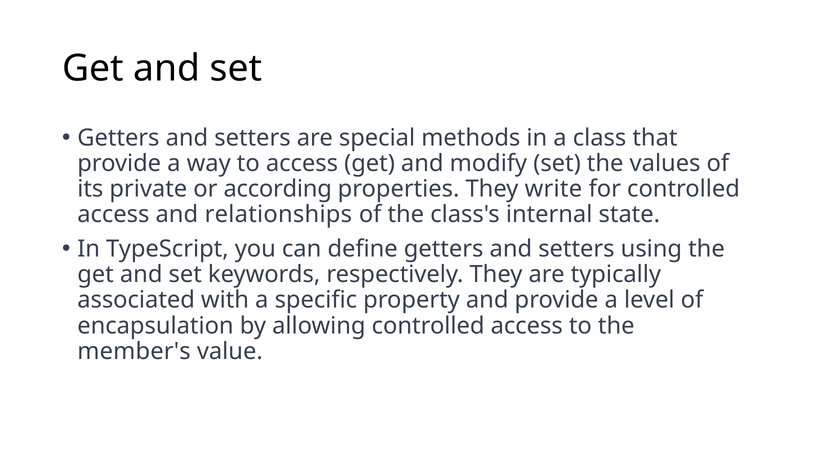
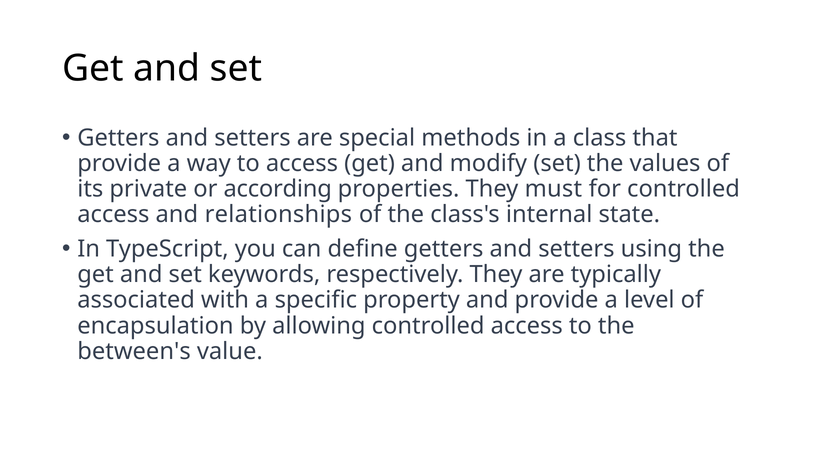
write: write -> must
member's: member's -> between's
